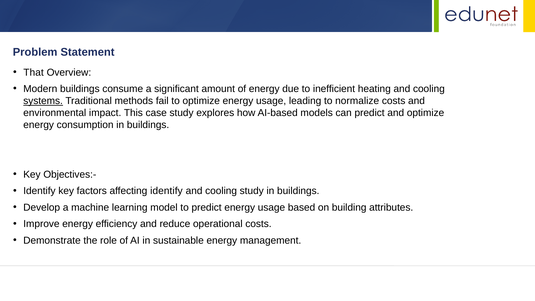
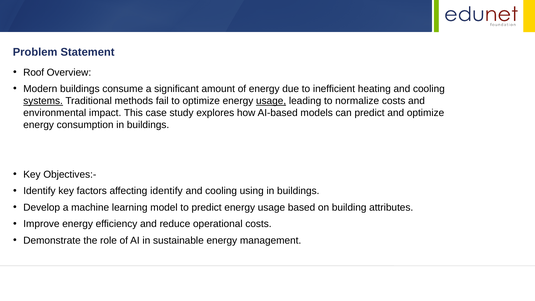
That: That -> Roof
usage at (271, 101) underline: none -> present
cooling study: study -> using
